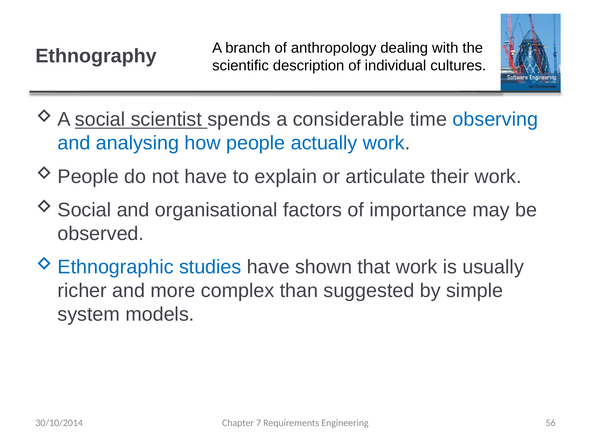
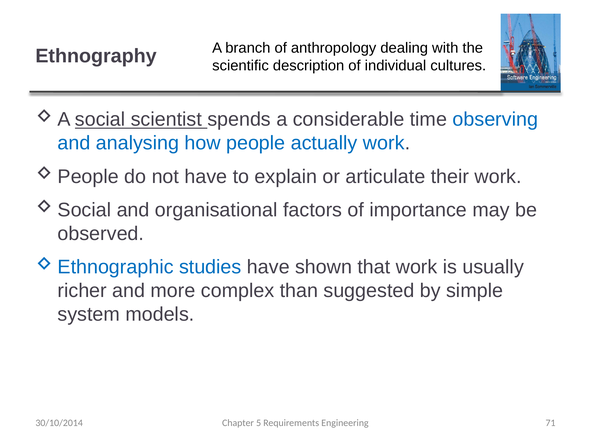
7: 7 -> 5
56: 56 -> 71
